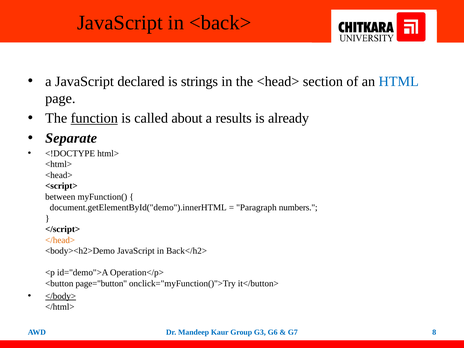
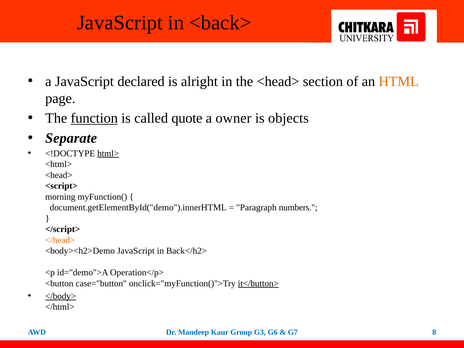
strings: strings -> alright
HTML colour: blue -> orange
about: about -> quote
results: results -> owner
already: already -> objects
html> underline: none -> present
between: between -> morning
page="button: page="button -> case="button
it</button> underline: none -> present
